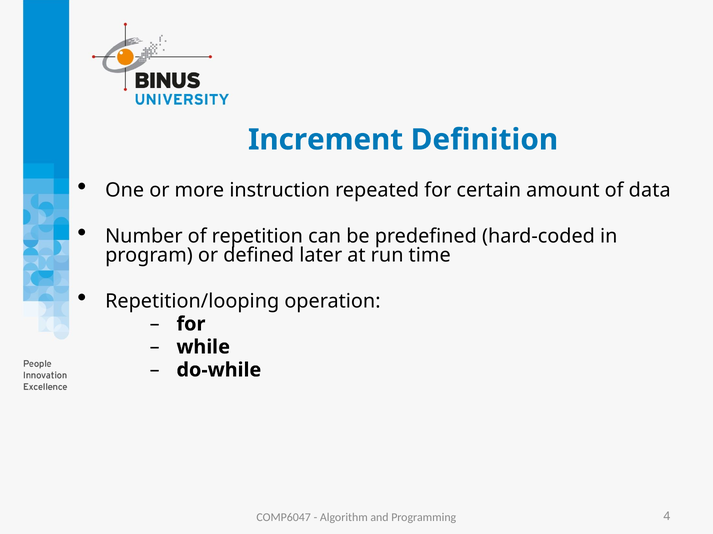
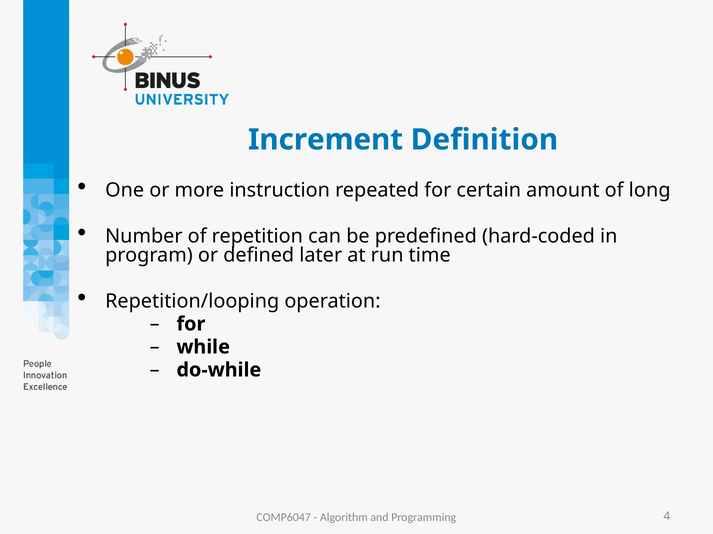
data: data -> long
